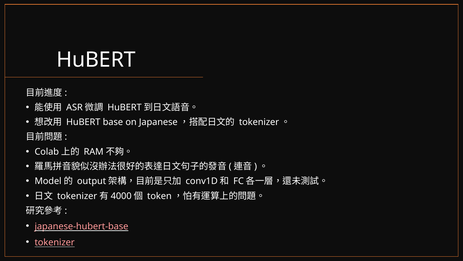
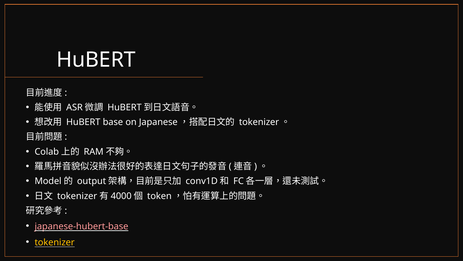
tokenizer at (55, 242) colour: pink -> yellow
